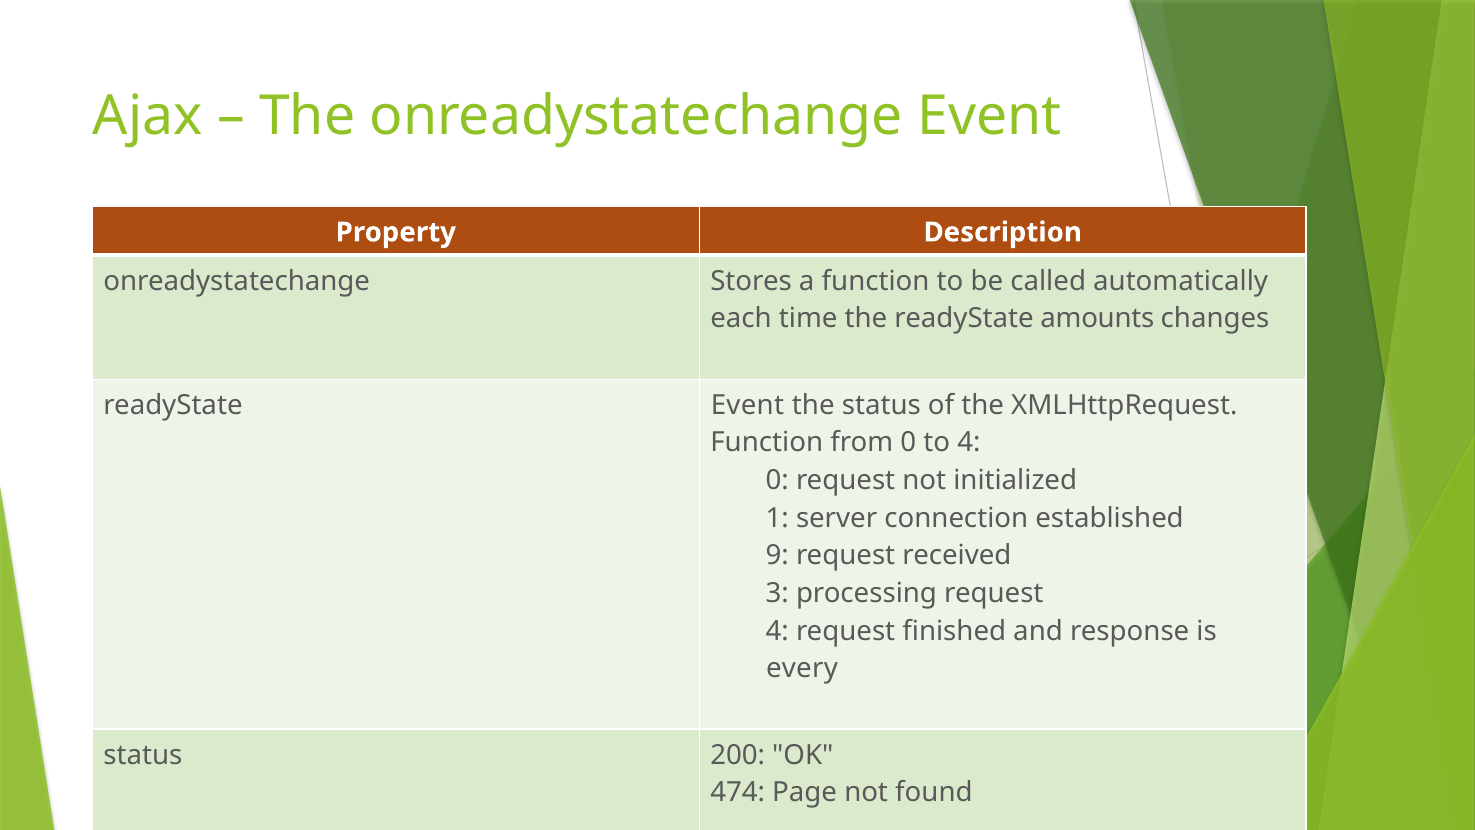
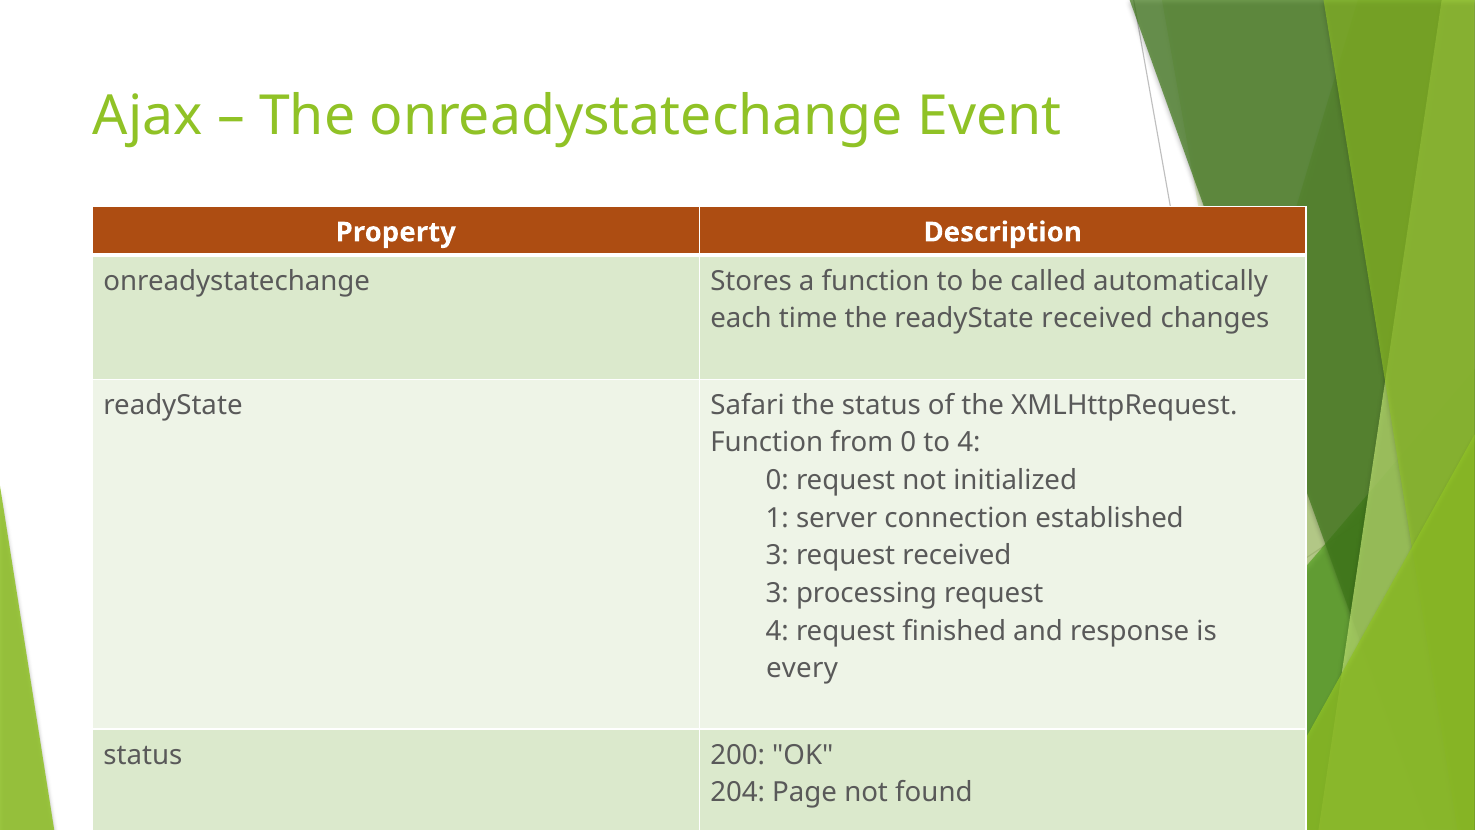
readyState amounts: amounts -> received
readyState Event: Event -> Safari
9 at (777, 555): 9 -> 3
474: 474 -> 204
